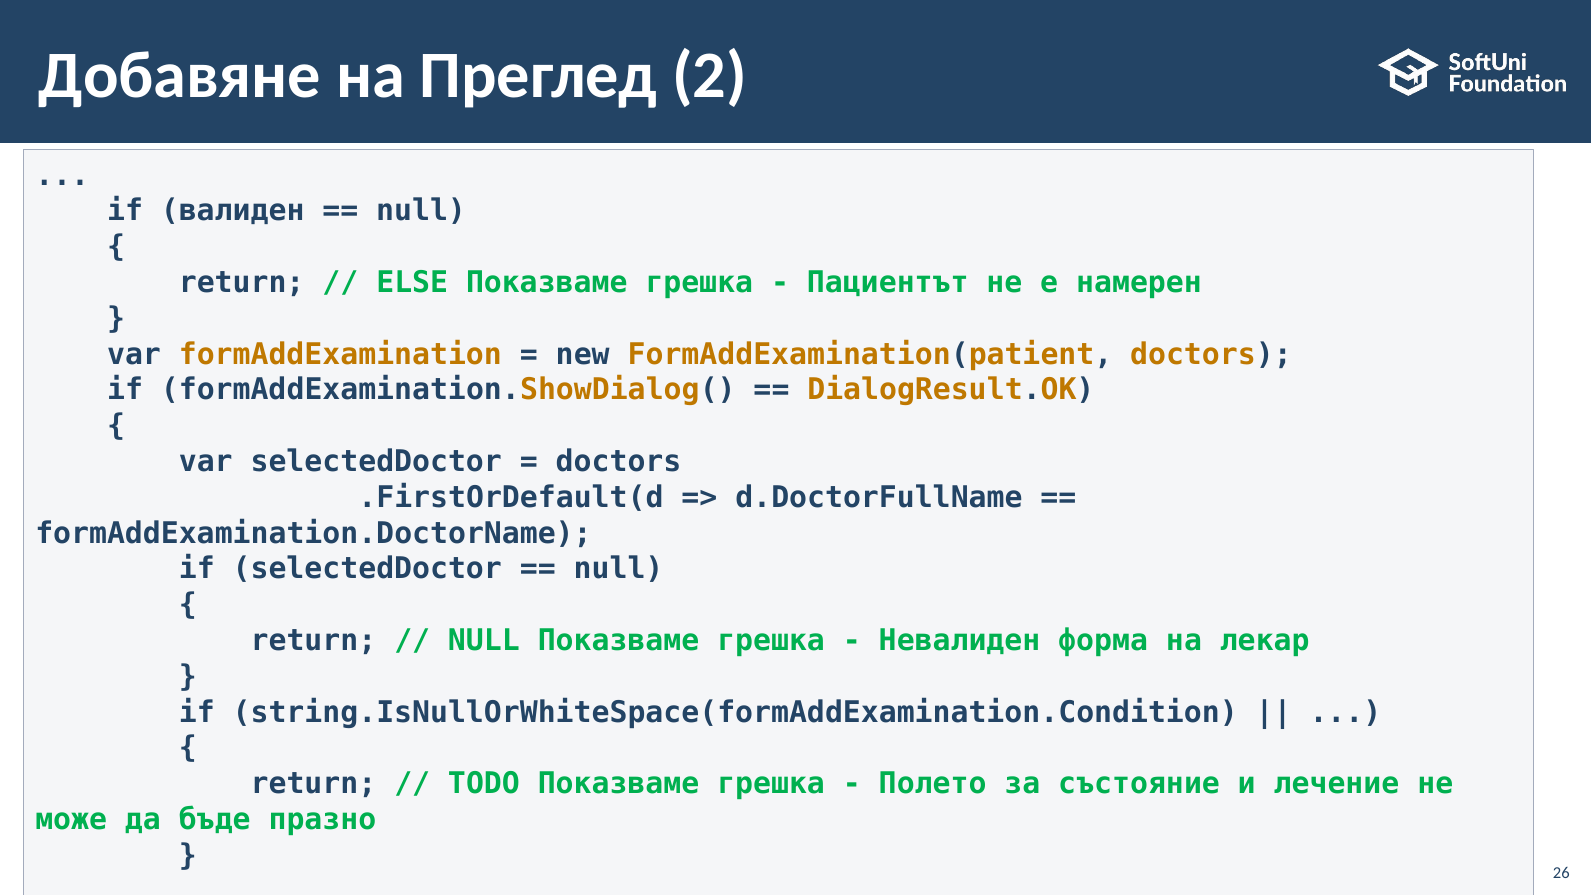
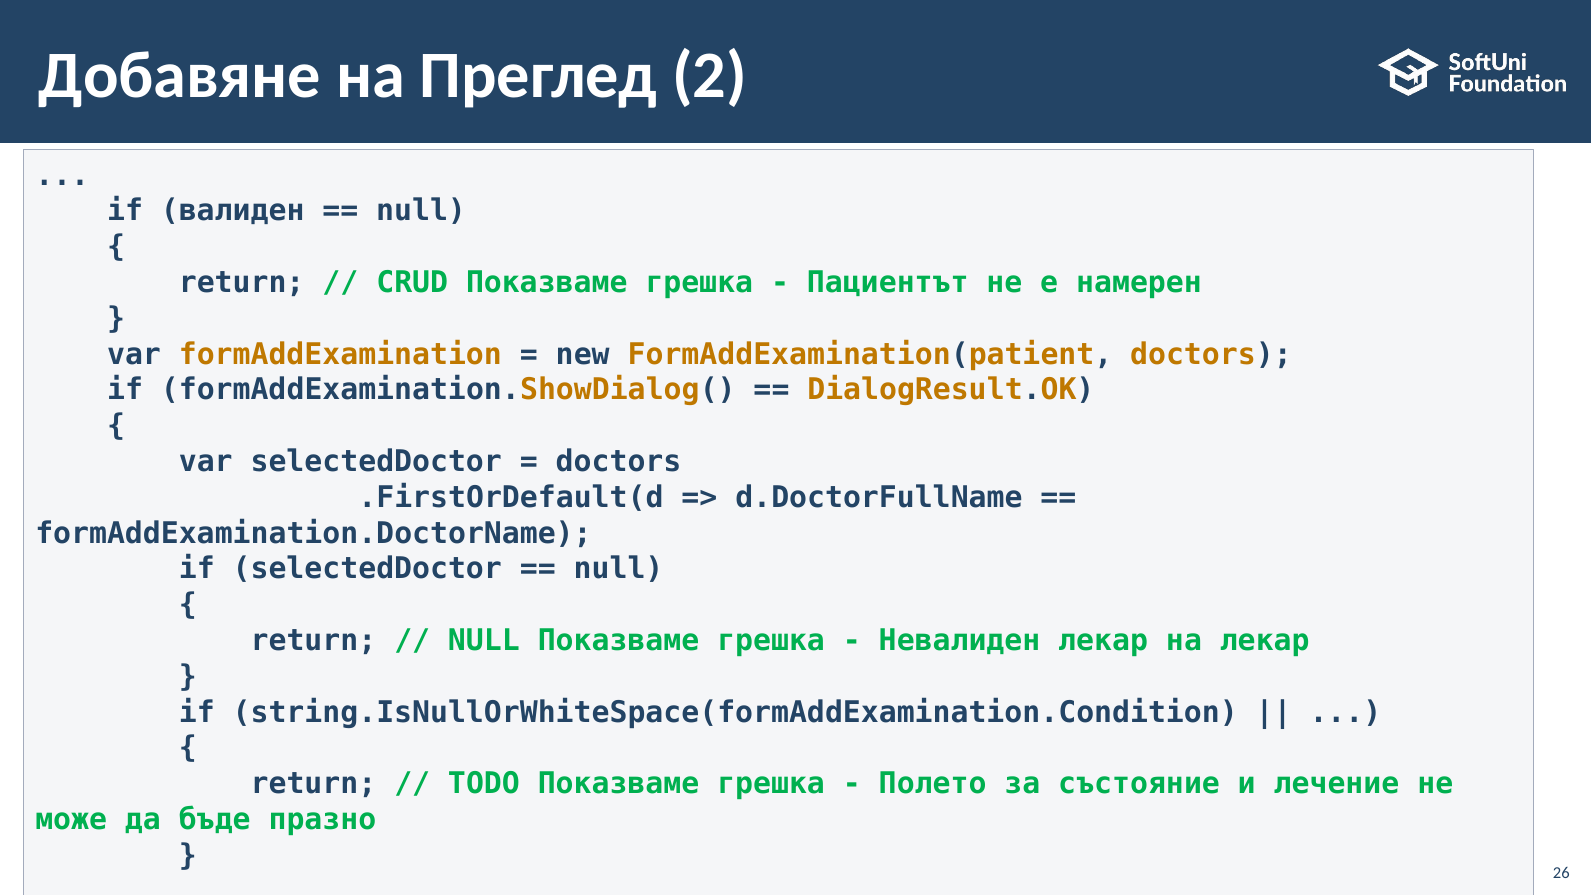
ELSE: ELSE -> CRUD
Невалиден форма: форма -> лекар
